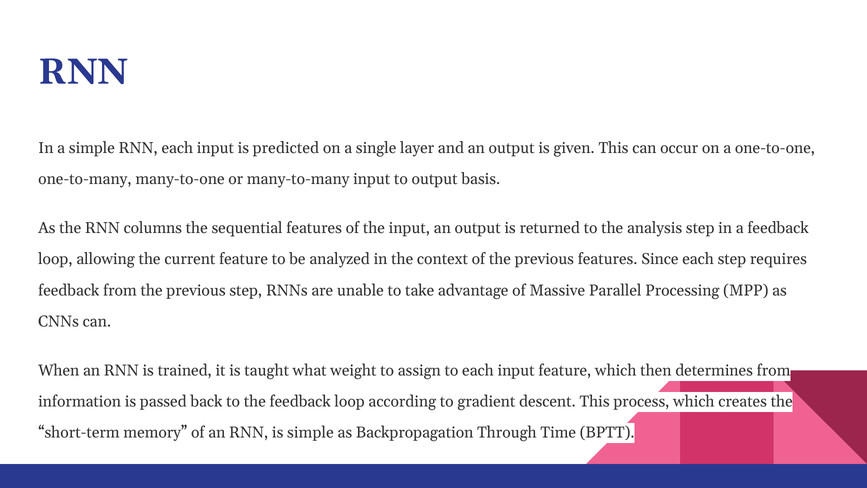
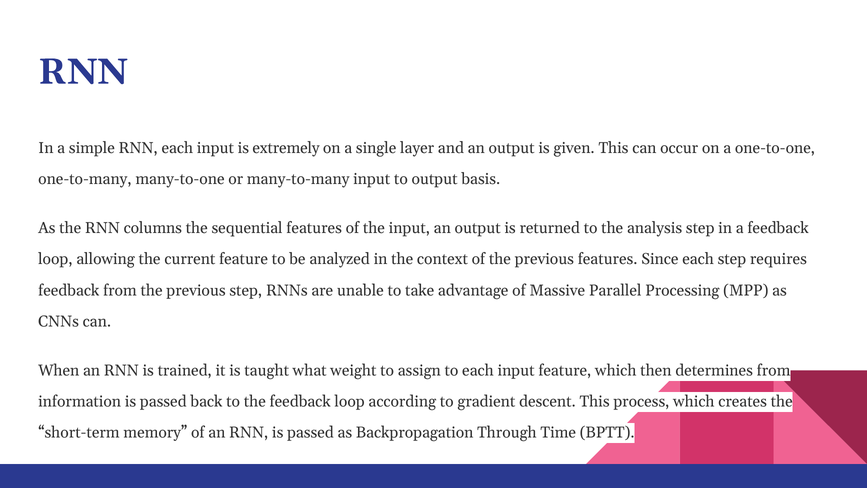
predicted: predicted -> extremely
RNN is simple: simple -> passed
